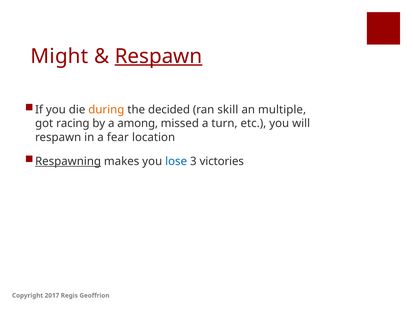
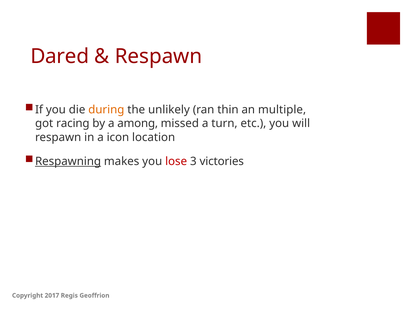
Might: Might -> Dared
Respawn at (158, 56) underline: present -> none
decided: decided -> unlikely
skill: skill -> thin
fear: fear -> icon
lose colour: blue -> red
